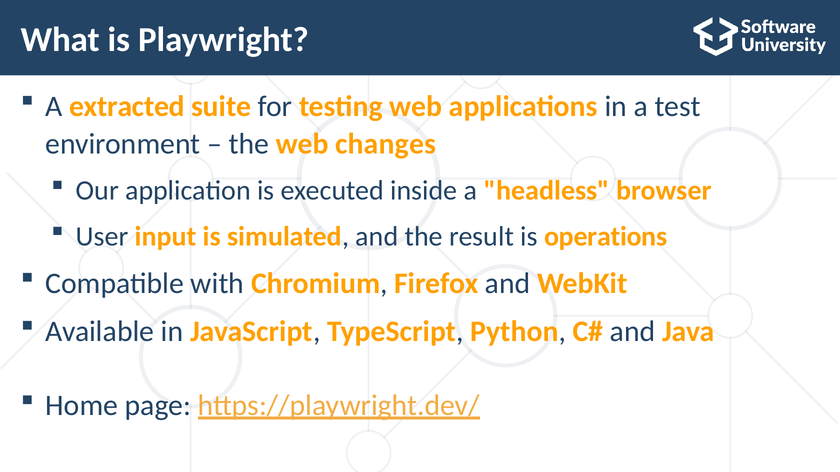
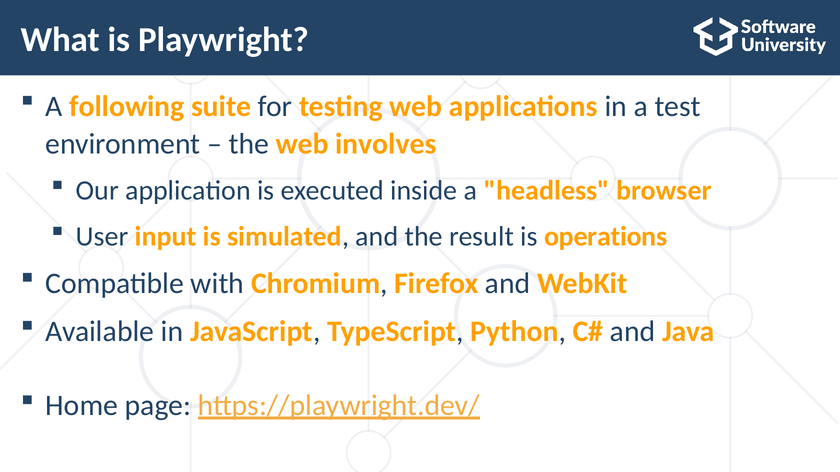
extracted: extracted -> following
changes: changes -> involves
